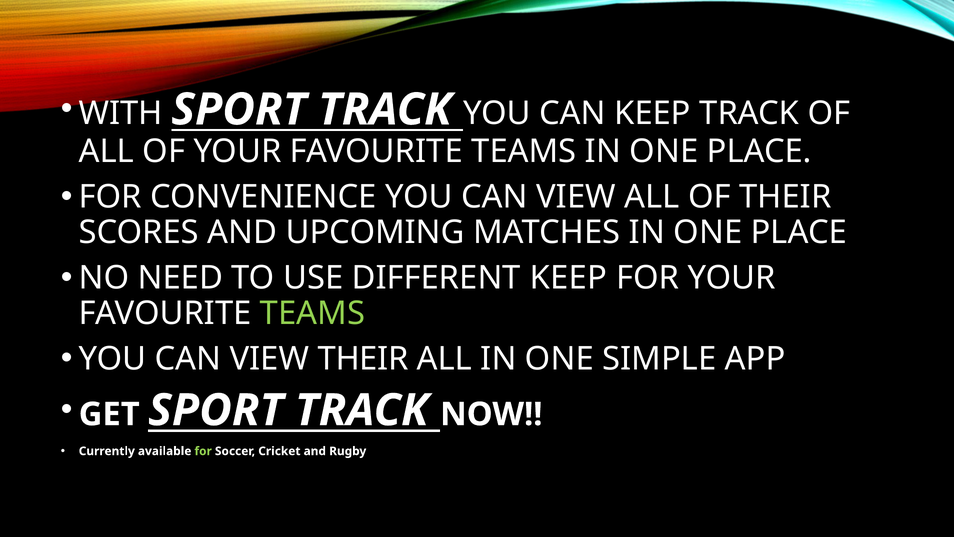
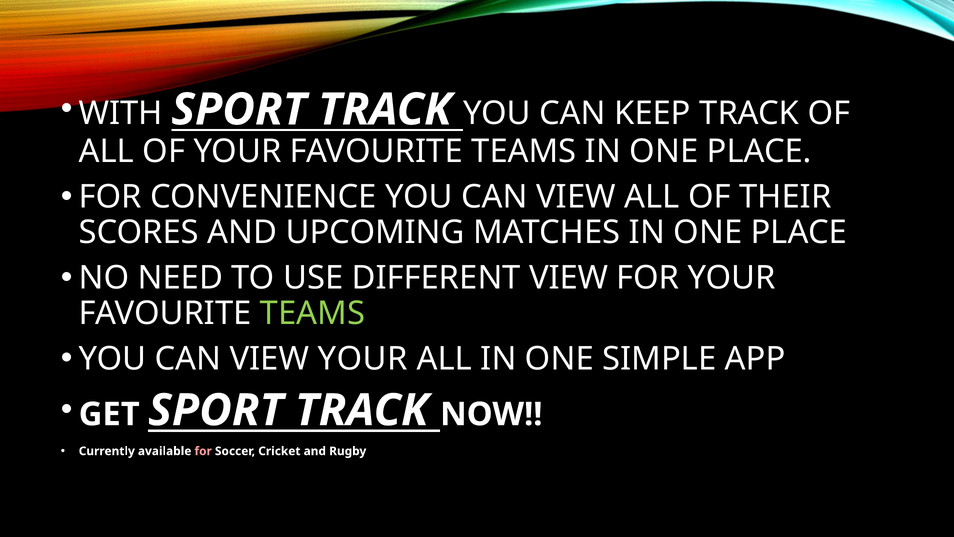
DIFFERENT KEEP: KEEP -> VIEW
VIEW THEIR: THEIR -> YOUR
for at (203, 451) colour: light green -> pink
